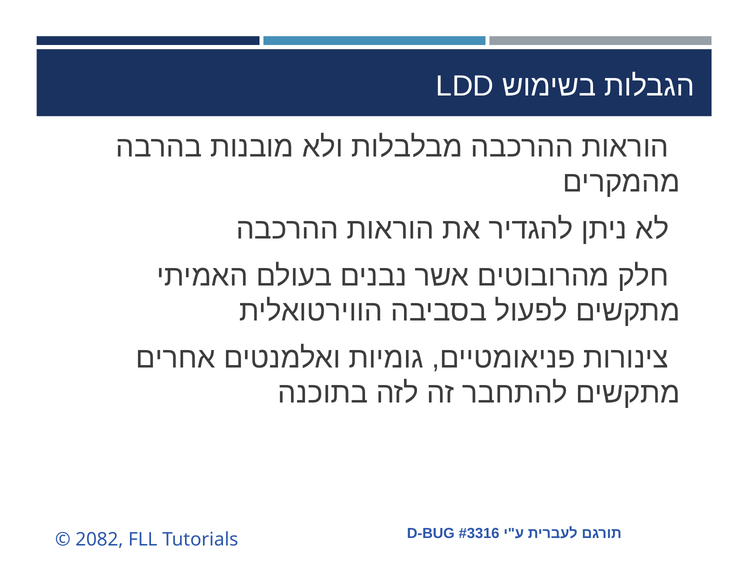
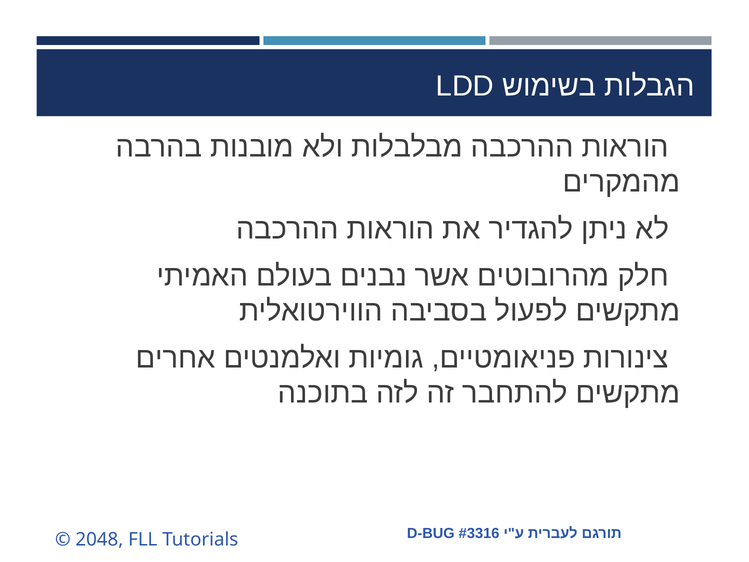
2082: 2082 -> 2048
